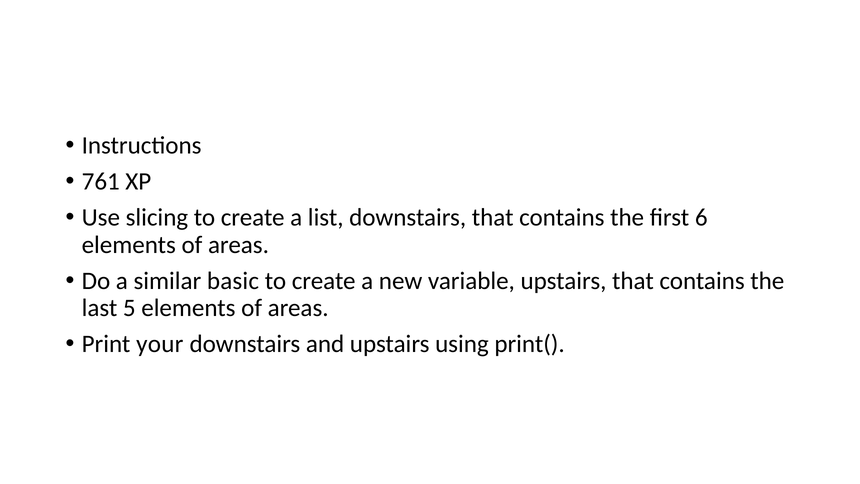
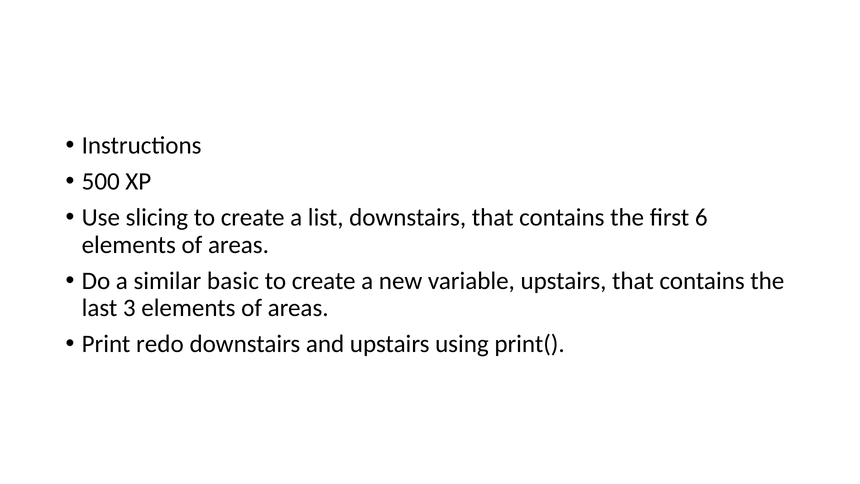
761: 761 -> 500
5: 5 -> 3
your: your -> redo
